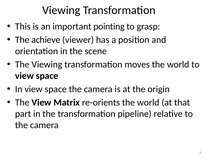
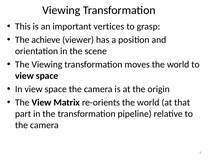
pointing: pointing -> vertices
